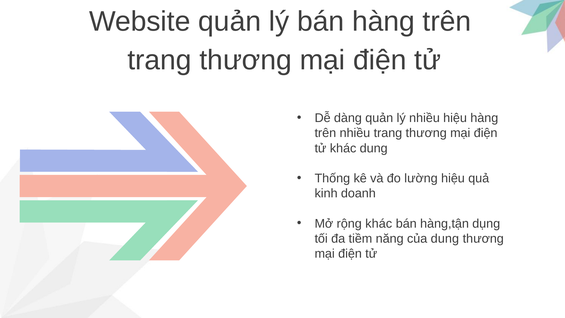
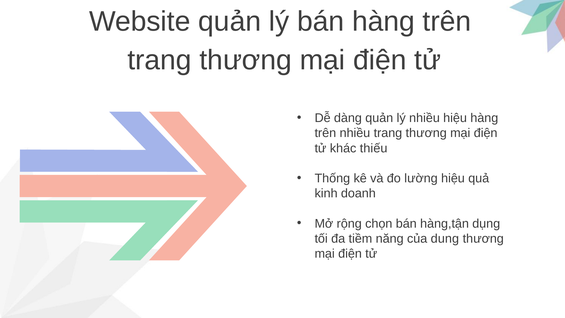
khác dung: dung -> thiếu
rộng khác: khác -> chọn
